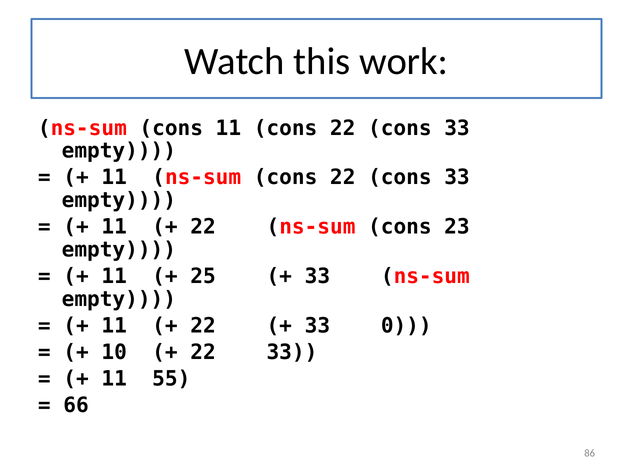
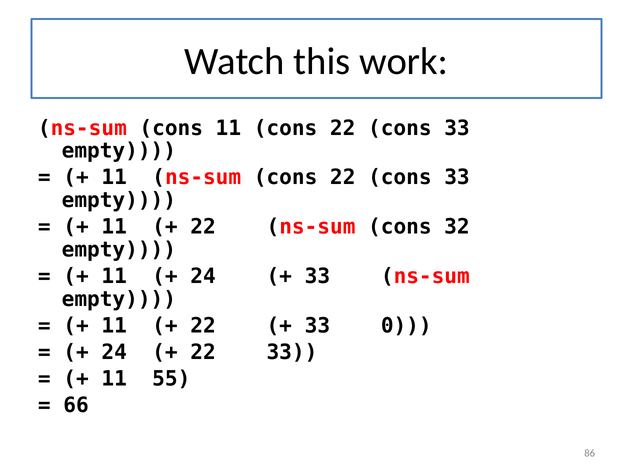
23: 23 -> 32
25 at (203, 276): 25 -> 24
10 at (114, 352): 10 -> 24
